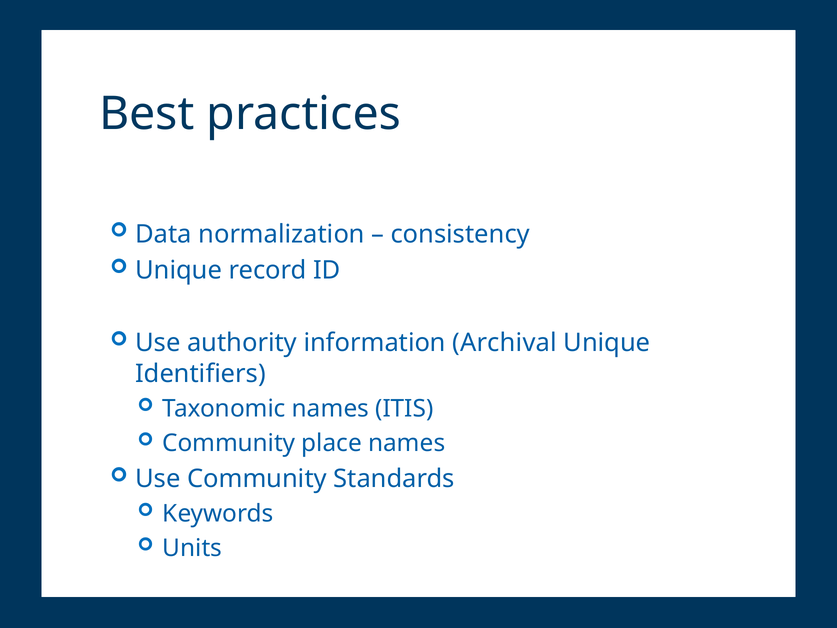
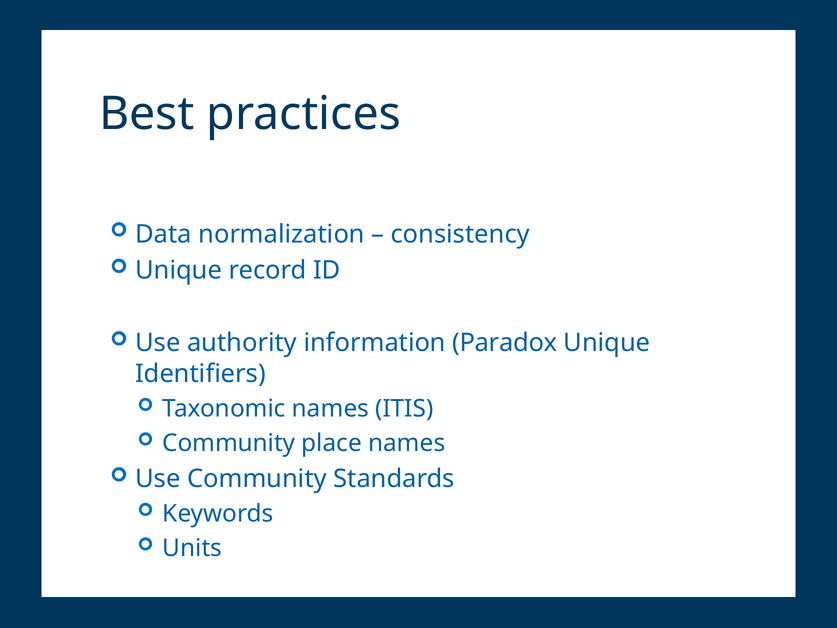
Archival: Archival -> Paradox
